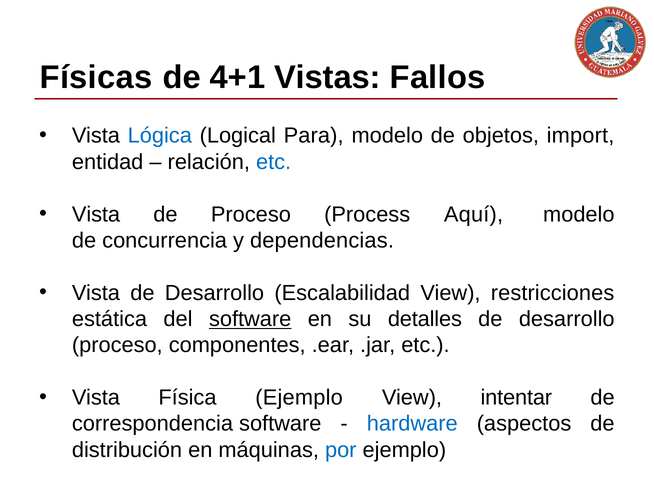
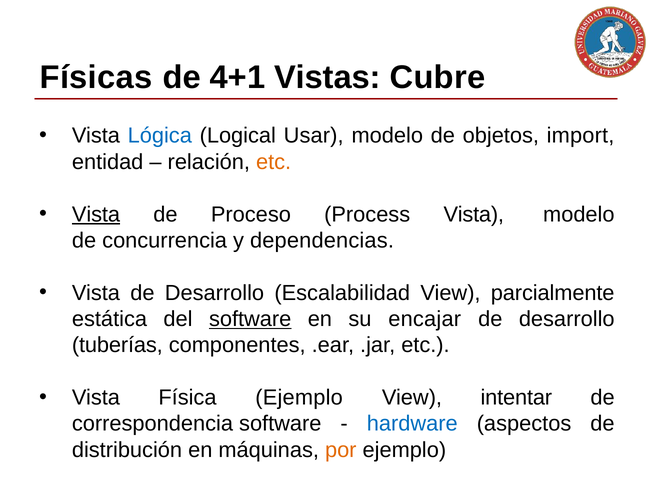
Fallos: Fallos -> Cubre
Para: Para -> Usar
etc at (274, 162) colour: blue -> orange
Vista at (96, 214) underline: none -> present
Process Aquí: Aquí -> Vista
restricciones: restricciones -> parcialmente
detalles: detalles -> encajar
proceso at (117, 345): proceso -> tuberías
por colour: blue -> orange
